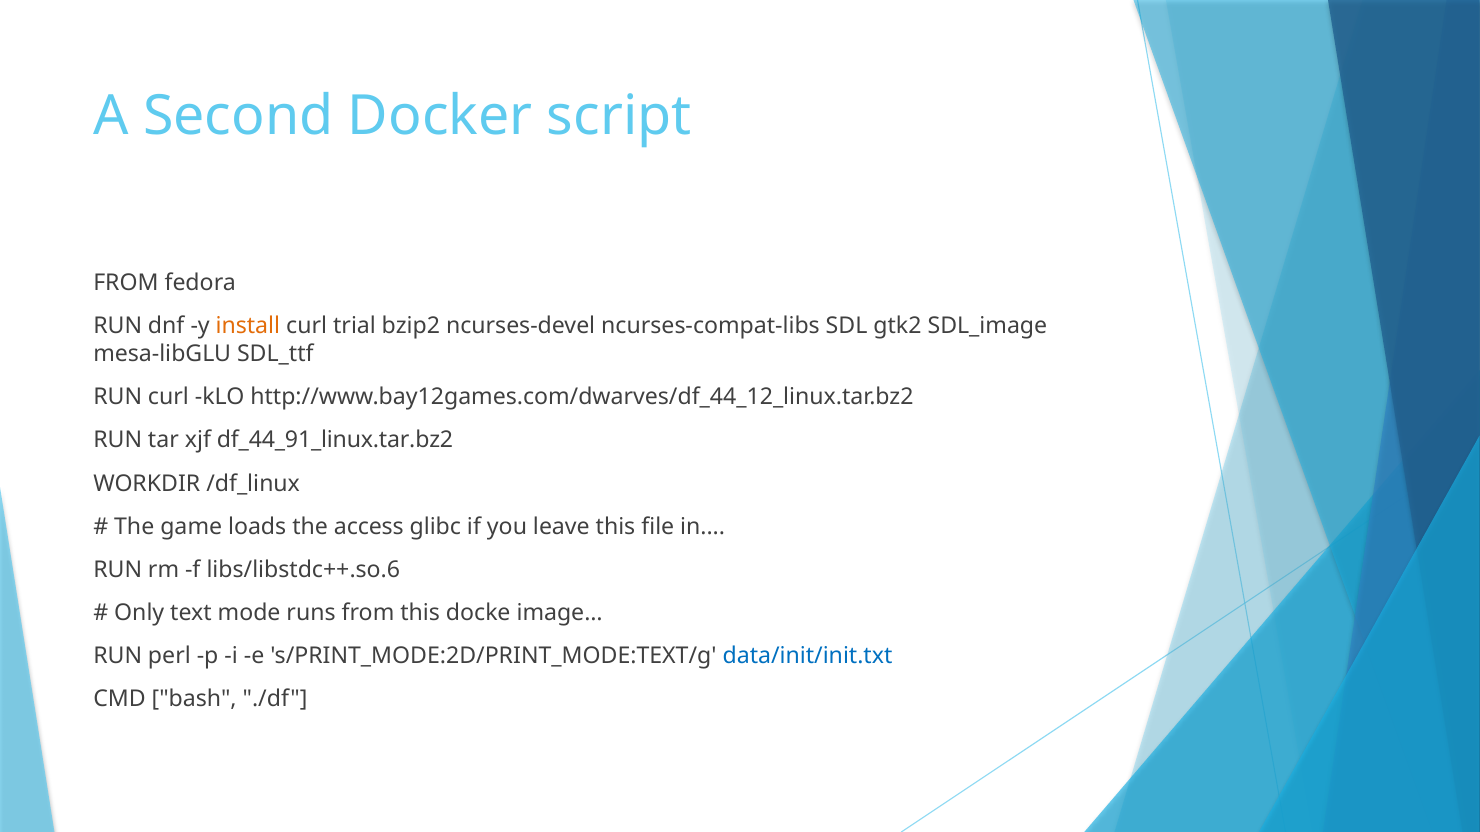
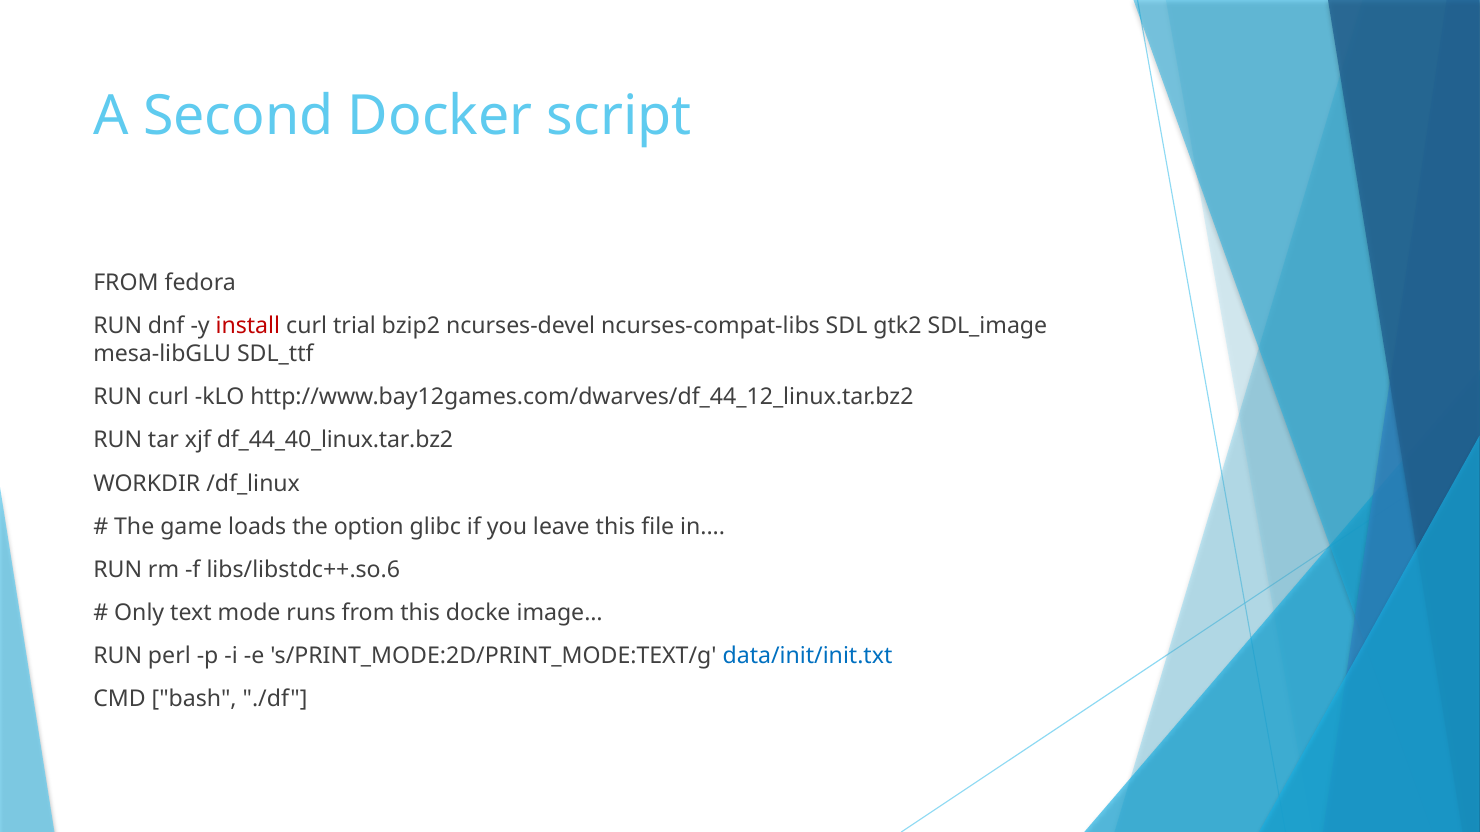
install colour: orange -> red
df_44_91_linux.tar.bz2: df_44_91_linux.tar.bz2 -> df_44_40_linux.tar.bz2
access: access -> option
